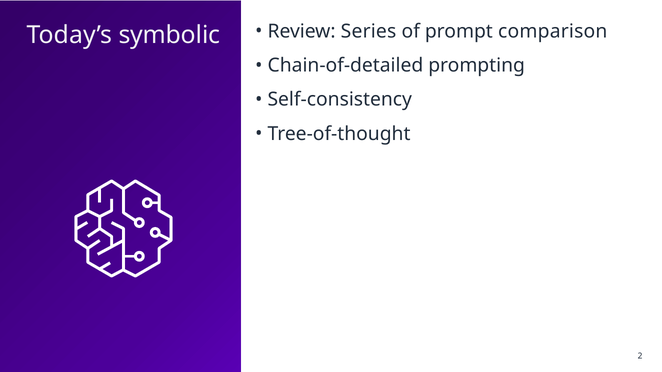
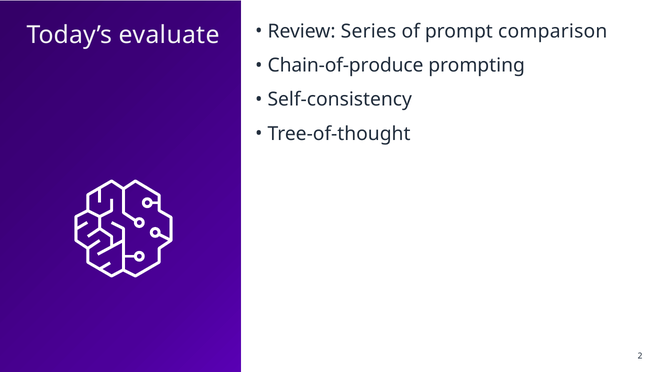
symbolic: symbolic -> evaluate
Chain-of-detailed: Chain-of-detailed -> Chain-of-produce
